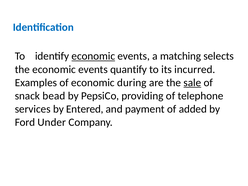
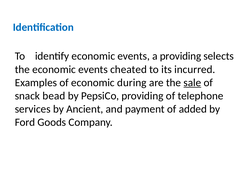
economic at (93, 56) underline: present -> none
a matching: matching -> providing
quantify: quantify -> cheated
Entered: Entered -> Ancient
Under: Under -> Goods
